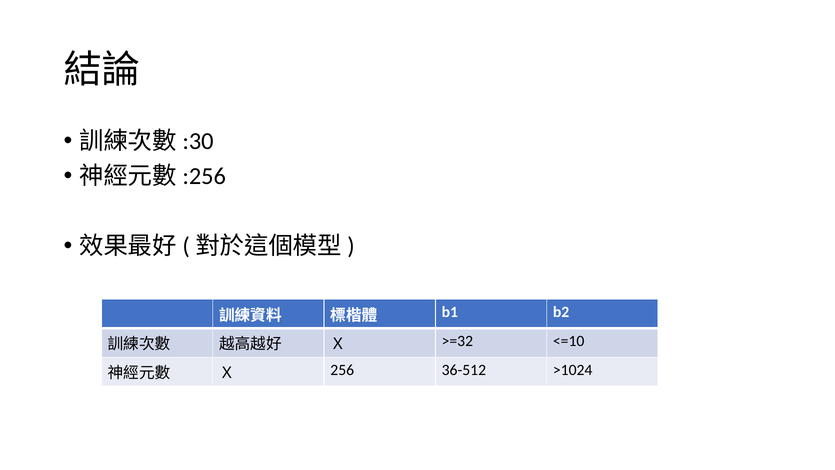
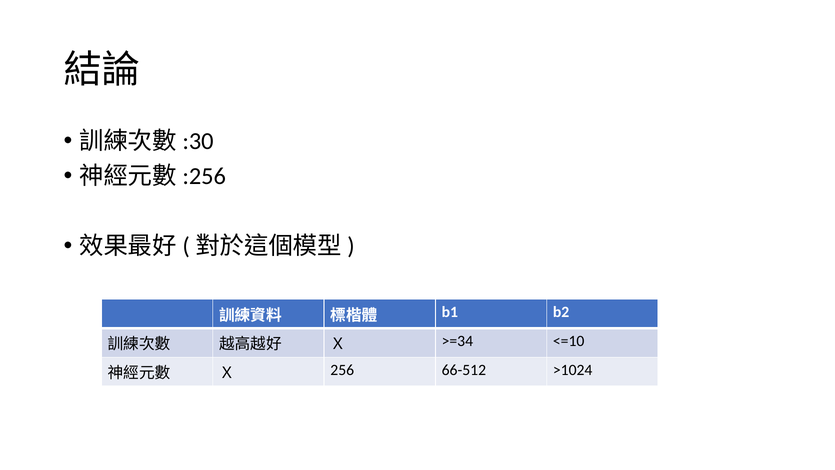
>=32: >=32 -> >=34
36-512: 36-512 -> 66-512
